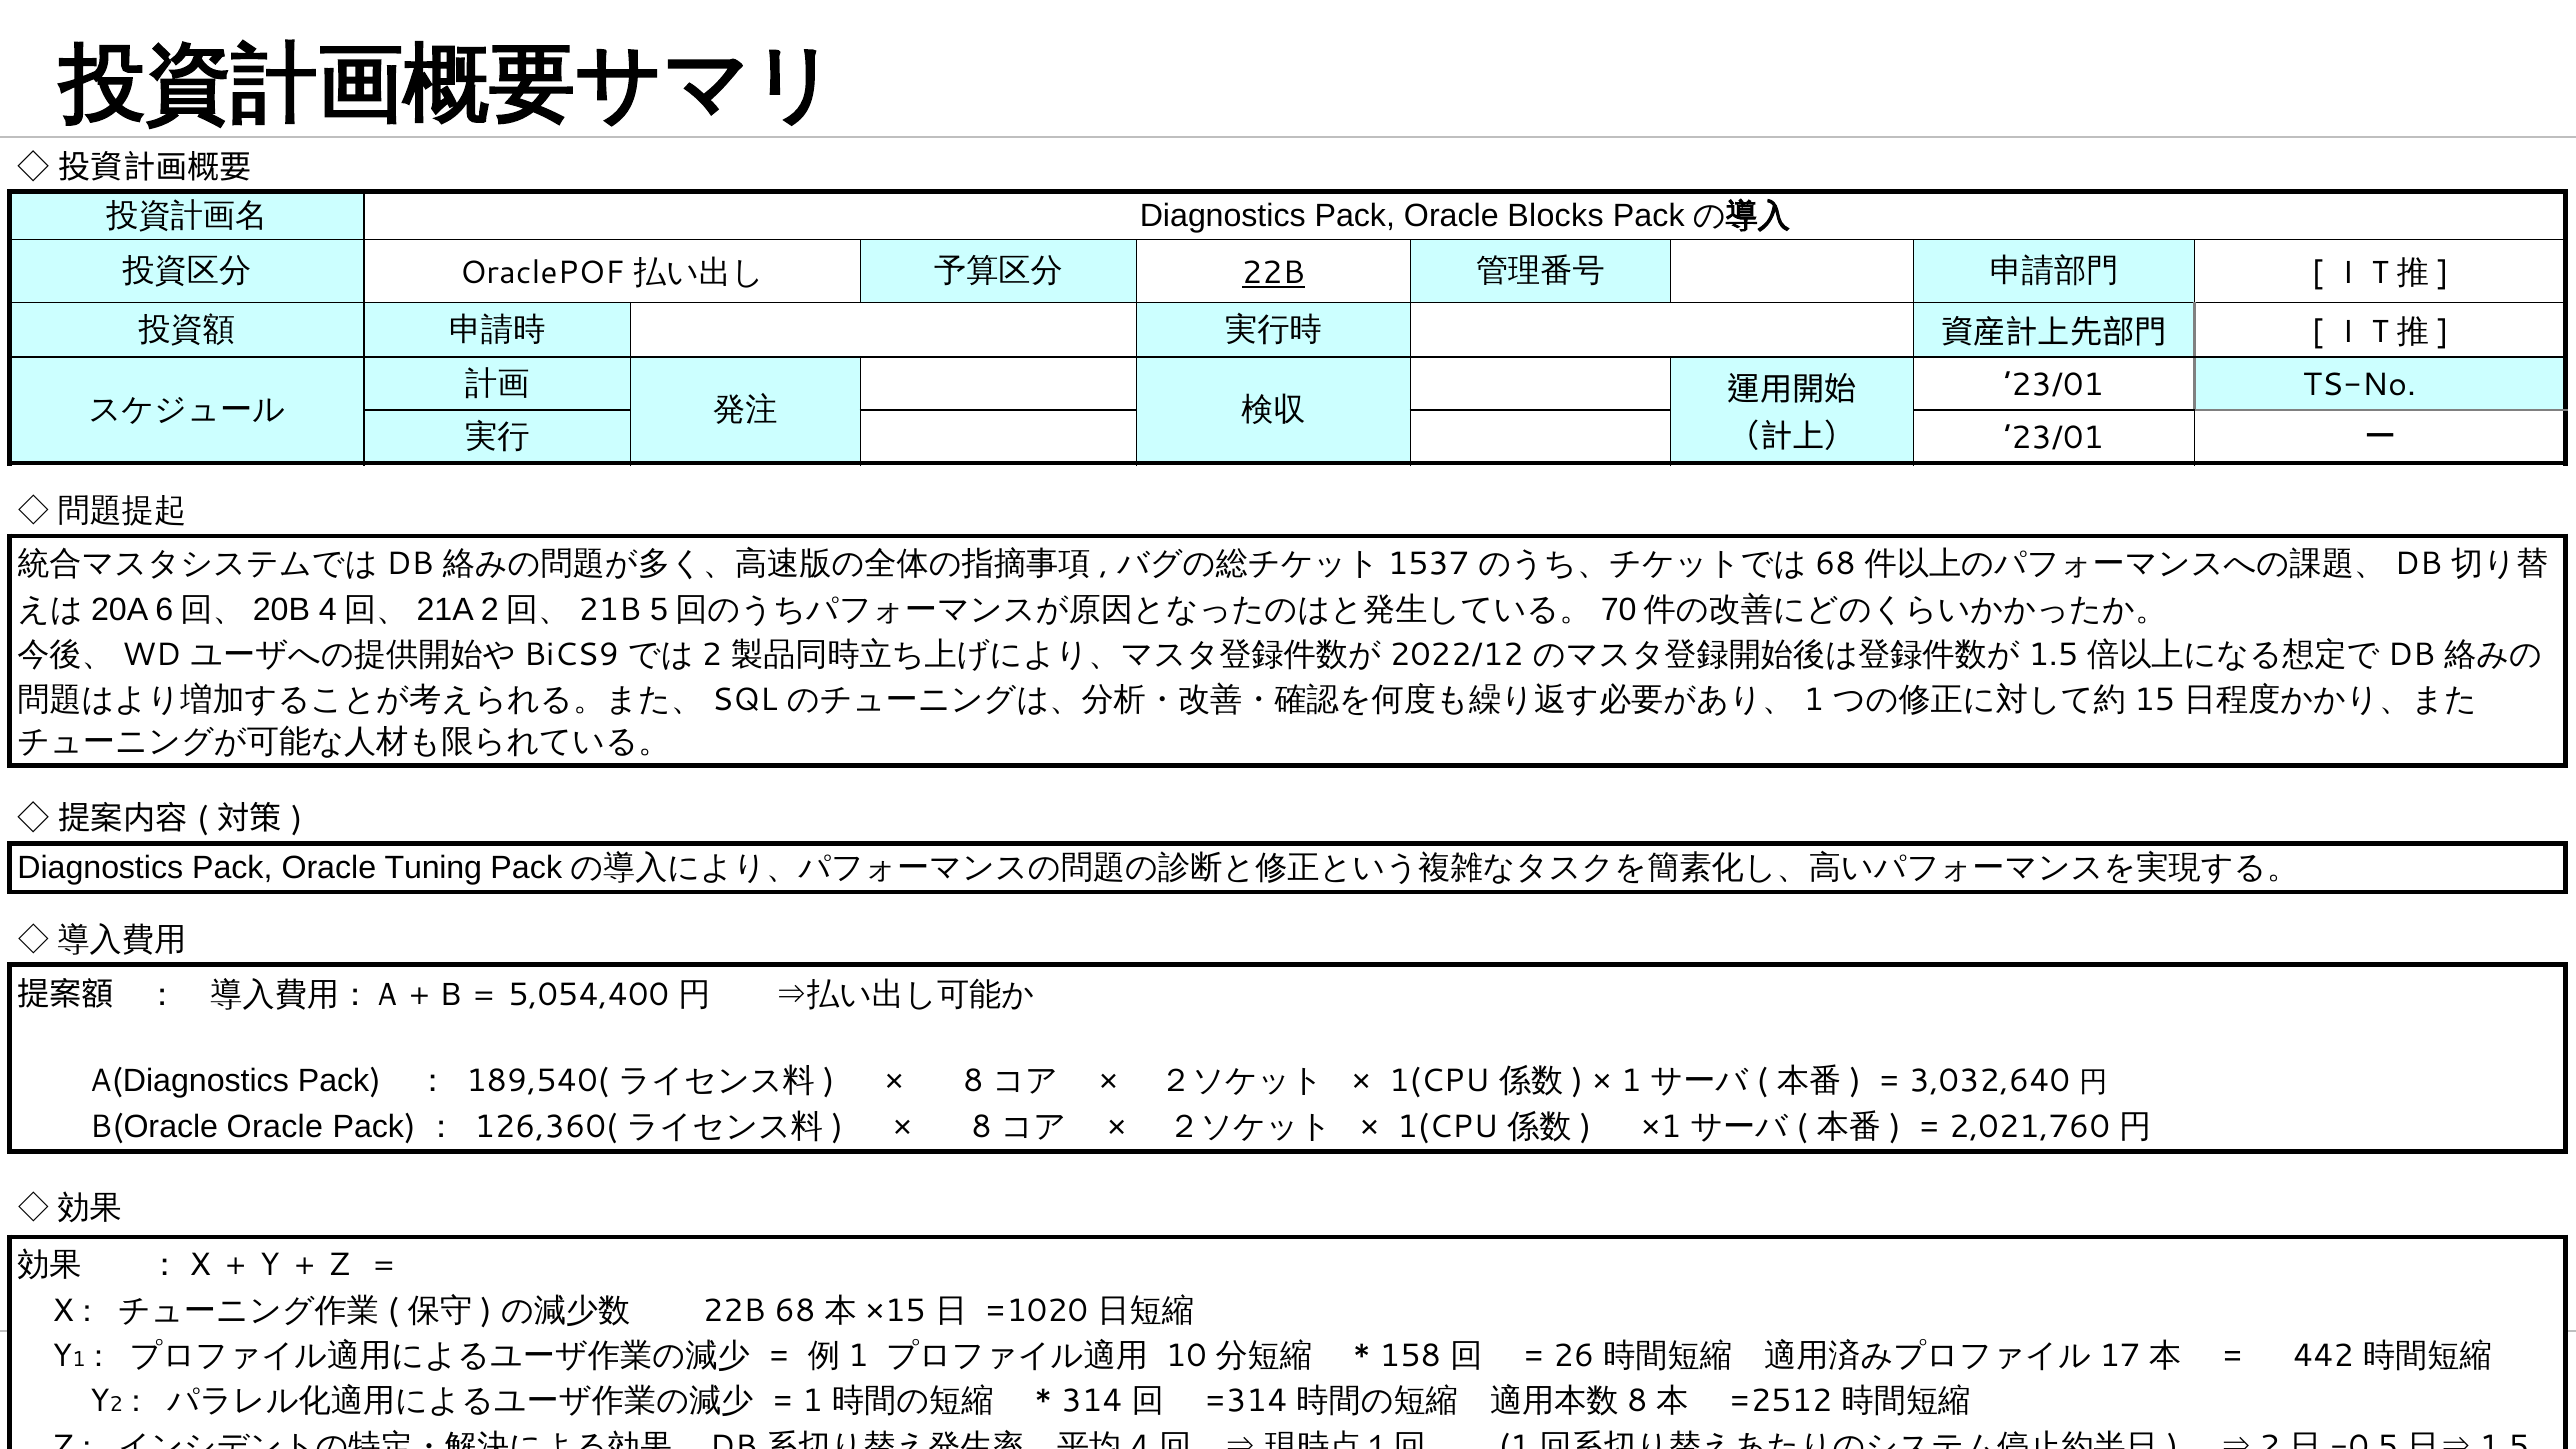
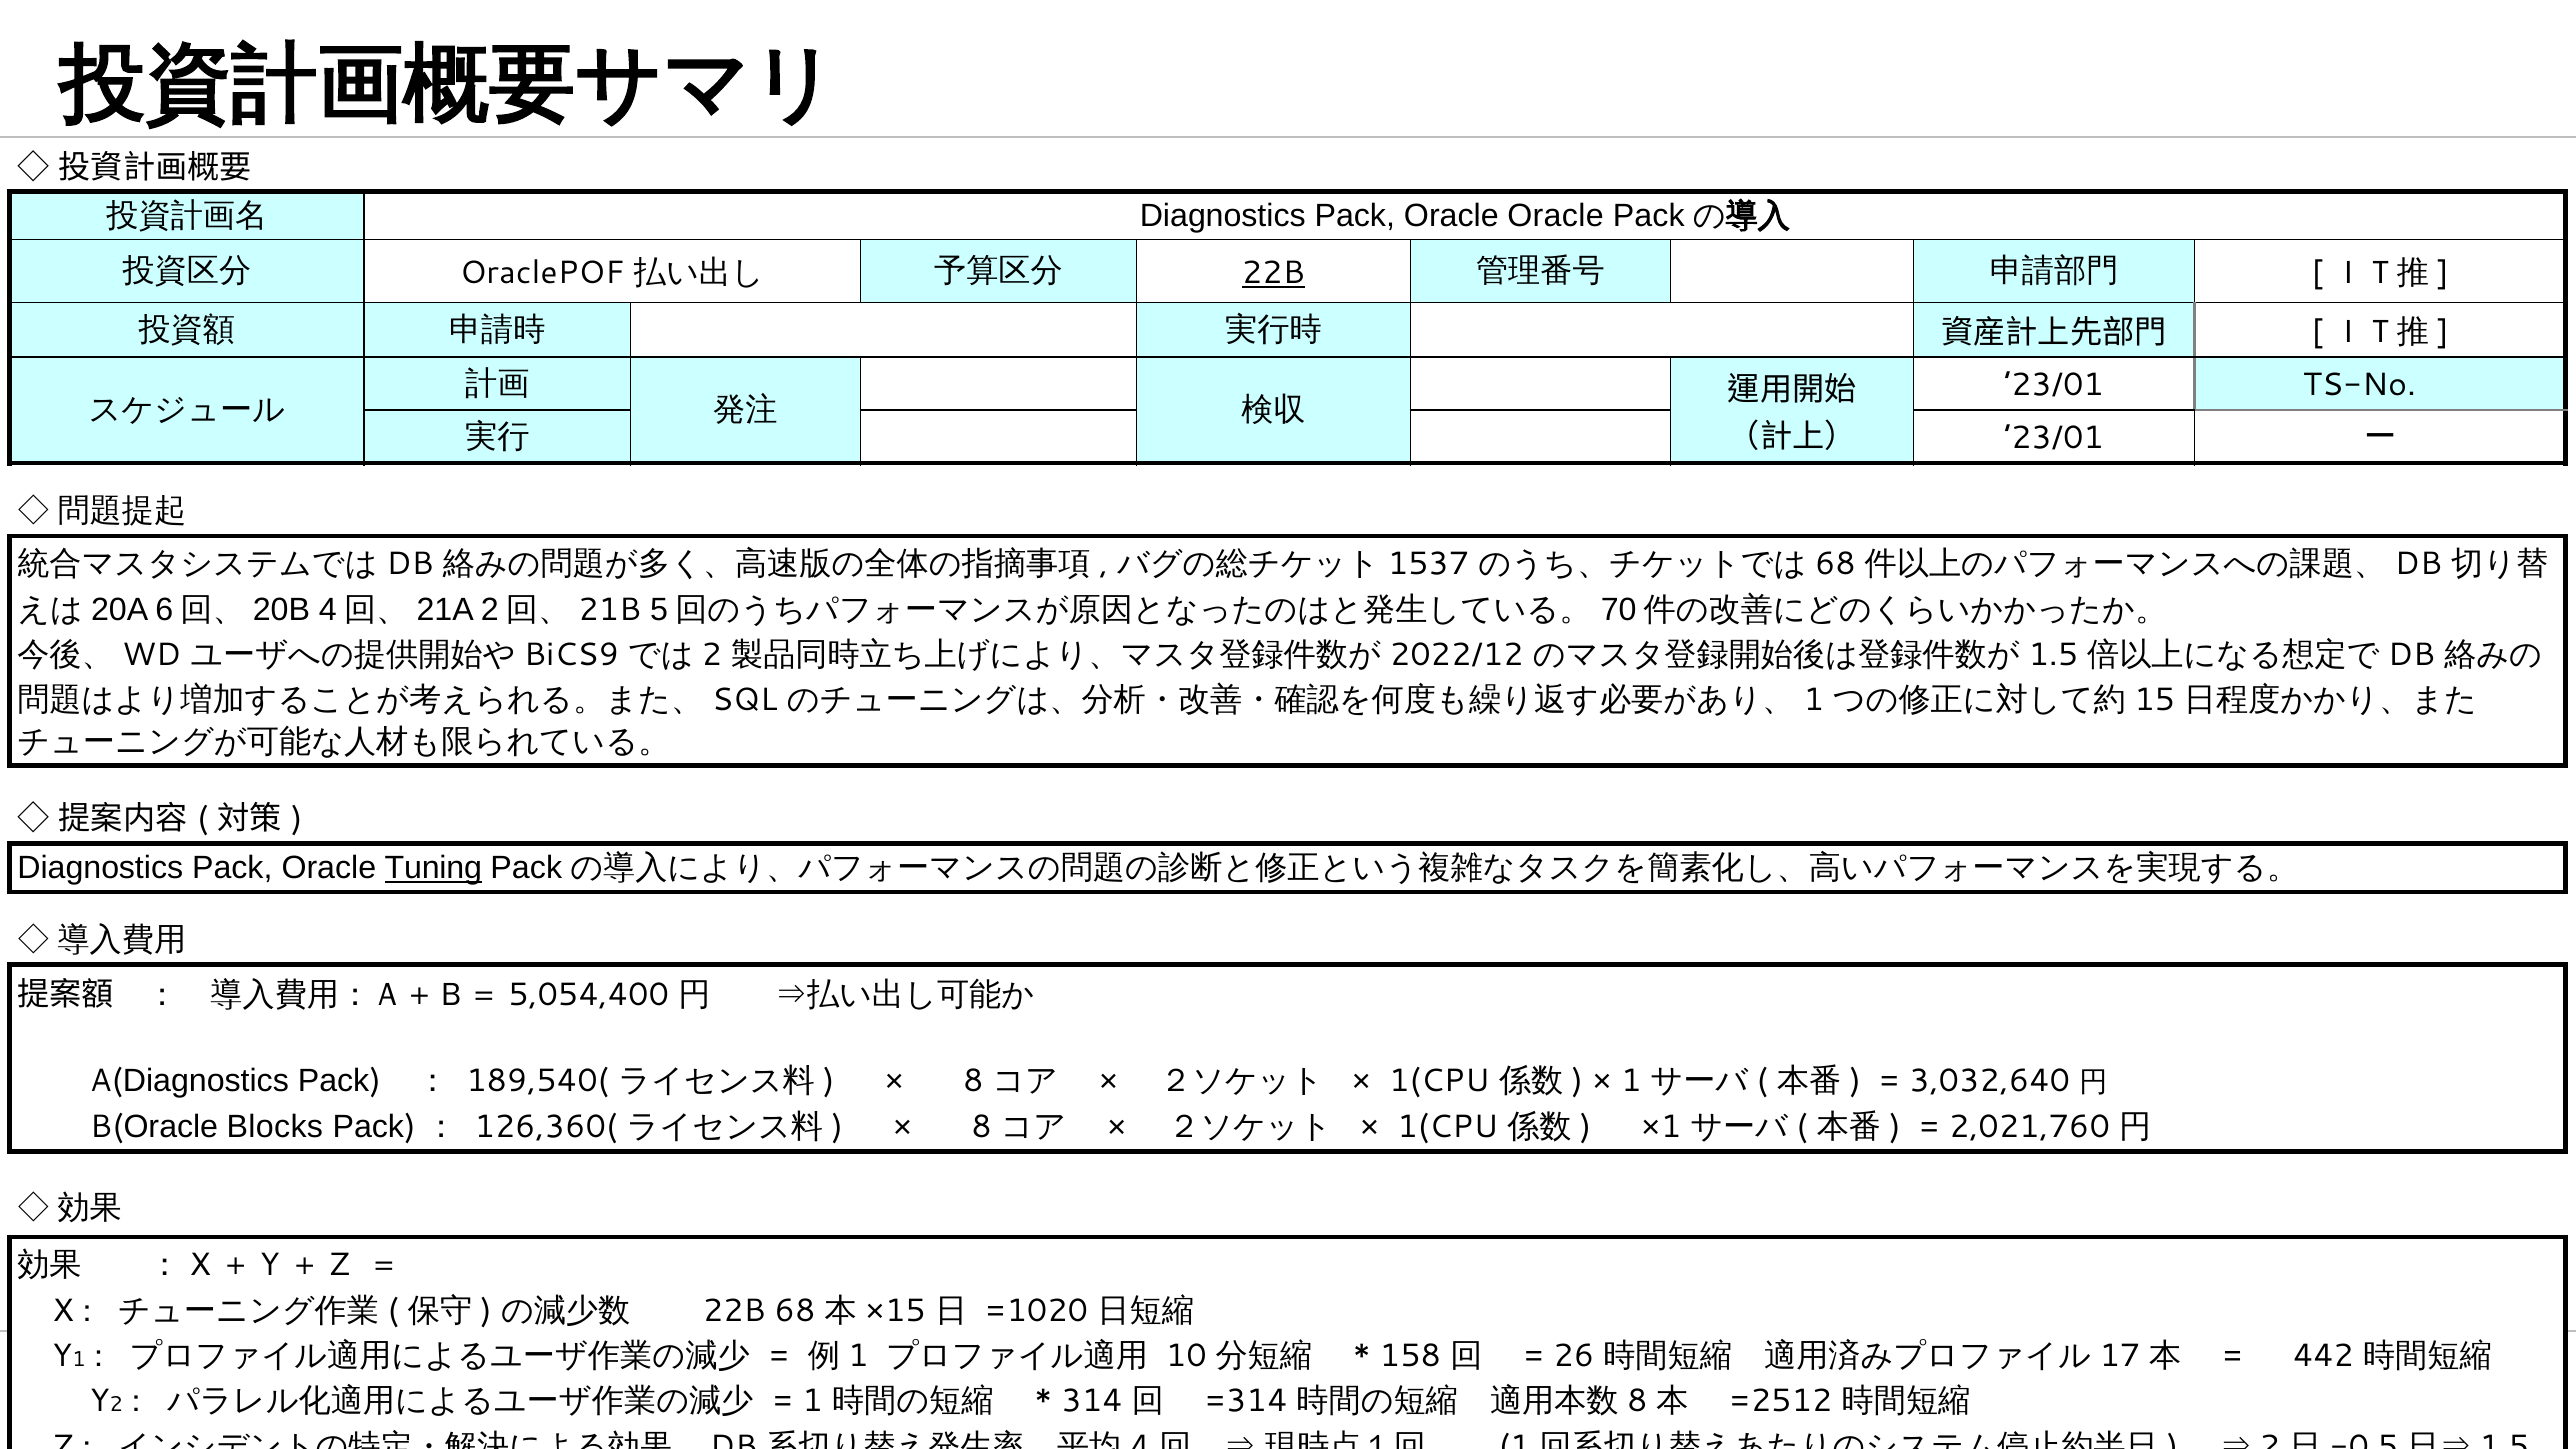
Oracle Blocks: Blocks -> Oracle
Tuning underline: none -> present
B(Oracle Oracle: Oracle -> Blocks
